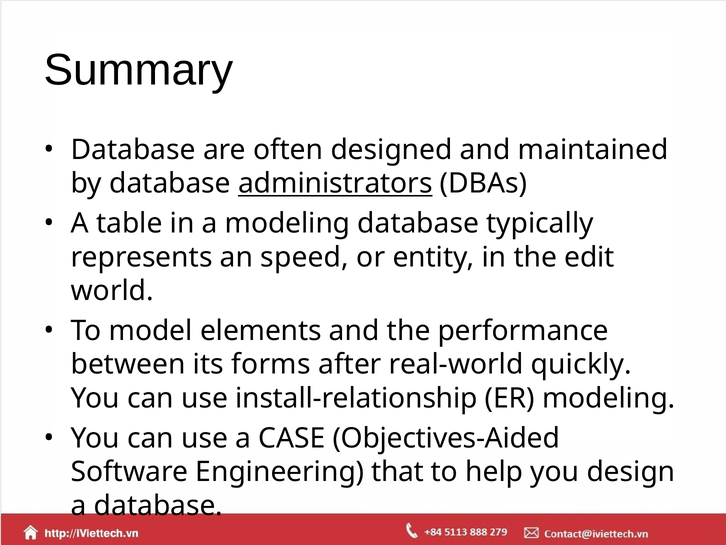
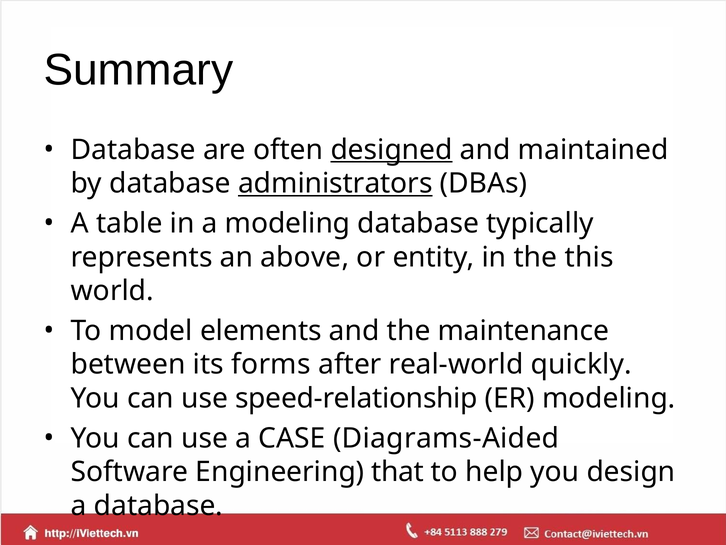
designed underline: none -> present
speed: speed -> above
edit: edit -> this
performance: performance -> maintenance
install-relationship: install-relationship -> speed-relationship
Objectives-Aided: Objectives-Aided -> Diagrams-Aided
